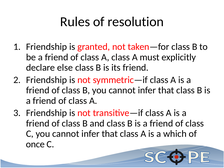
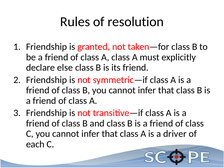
which: which -> driver
once: once -> each
